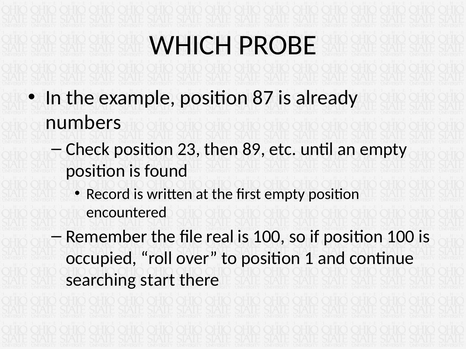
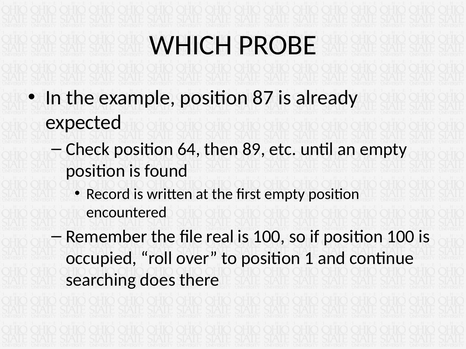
numbers: numbers -> expected
23: 23 -> 64
start: start -> does
